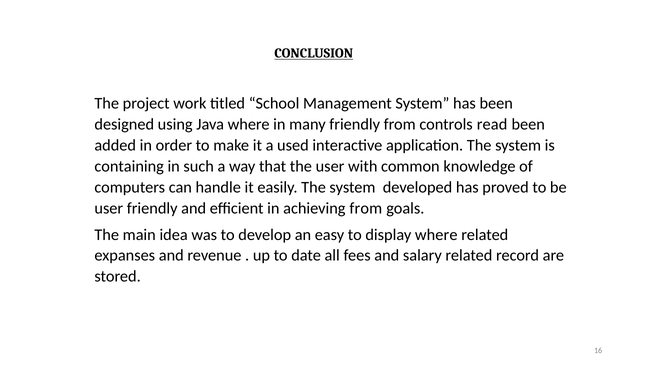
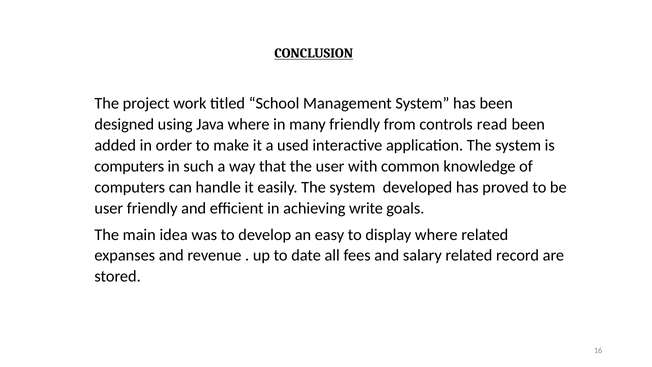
containing at (129, 166): containing -> computers
achieving from: from -> write
